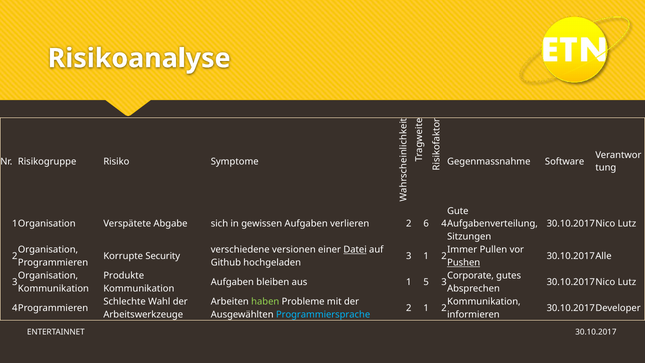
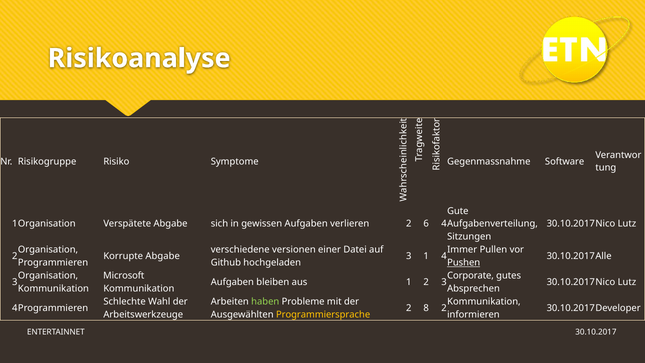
Datei underline: present -> none
Korrupte Security: Security -> Abgabe
3 1 2: 2 -> 4
Produkte: Produkte -> Microsoft
1 5: 5 -> 2
2 1: 1 -> 8
Programmiersprache colour: light blue -> yellow
